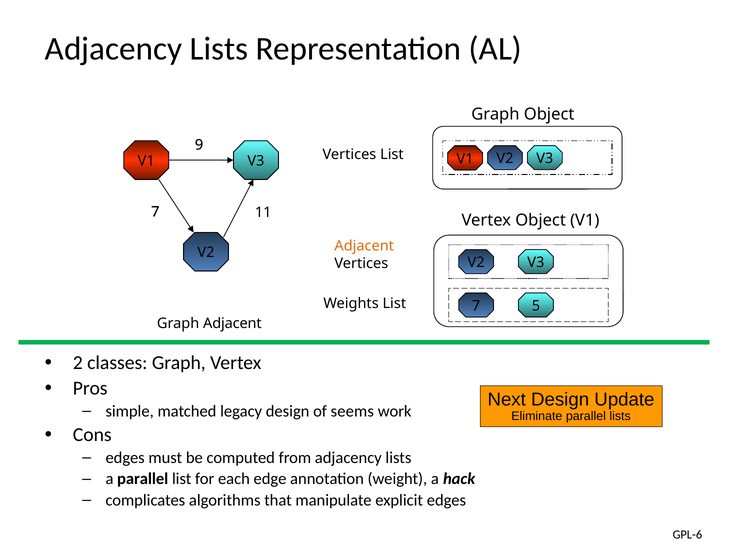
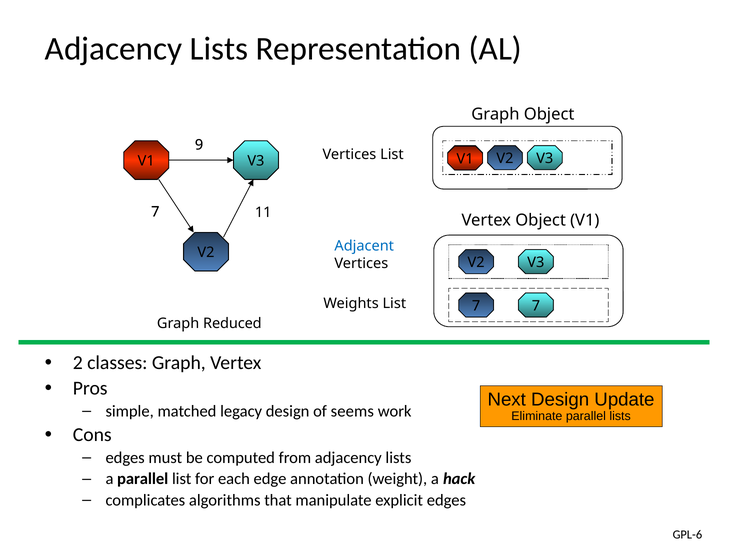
Adjacent at (364, 246) colour: orange -> blue
7 5: 5 -> 7
Graph Adjacent: Adjacent -> Reduced
